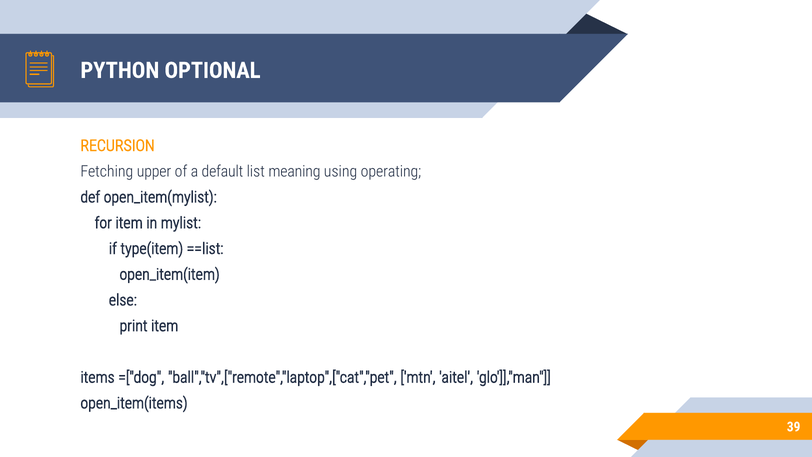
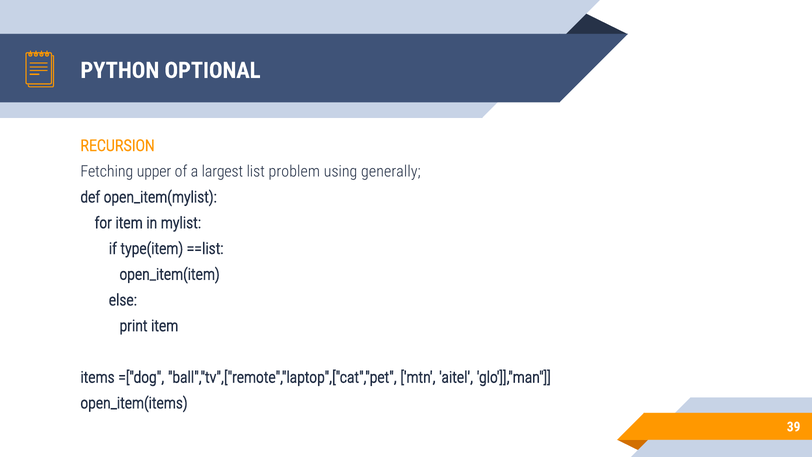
default: default -> largest
meaning: meaning -> problem
operating: operating -> generally
